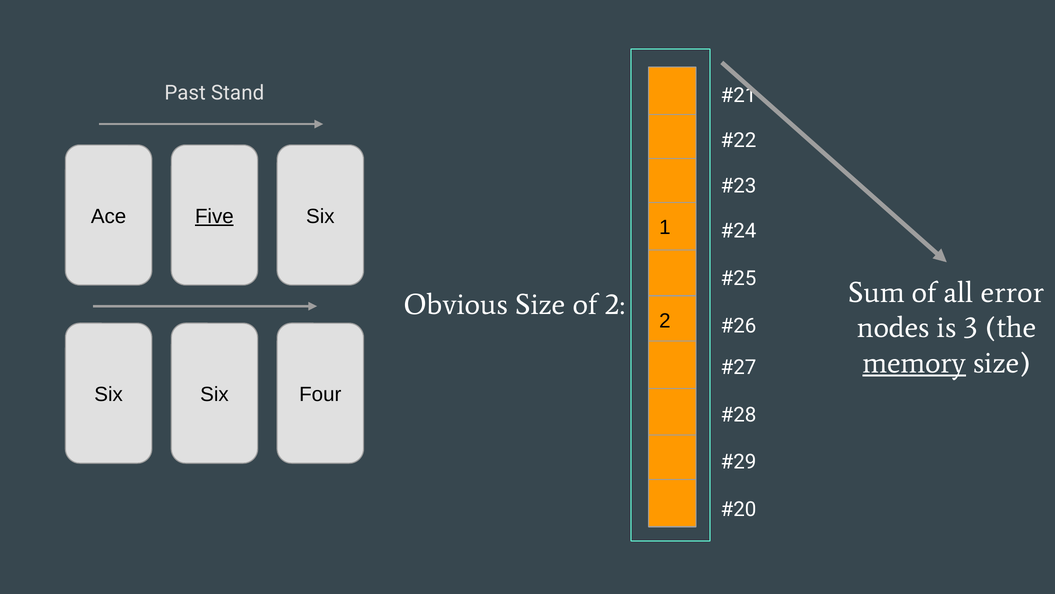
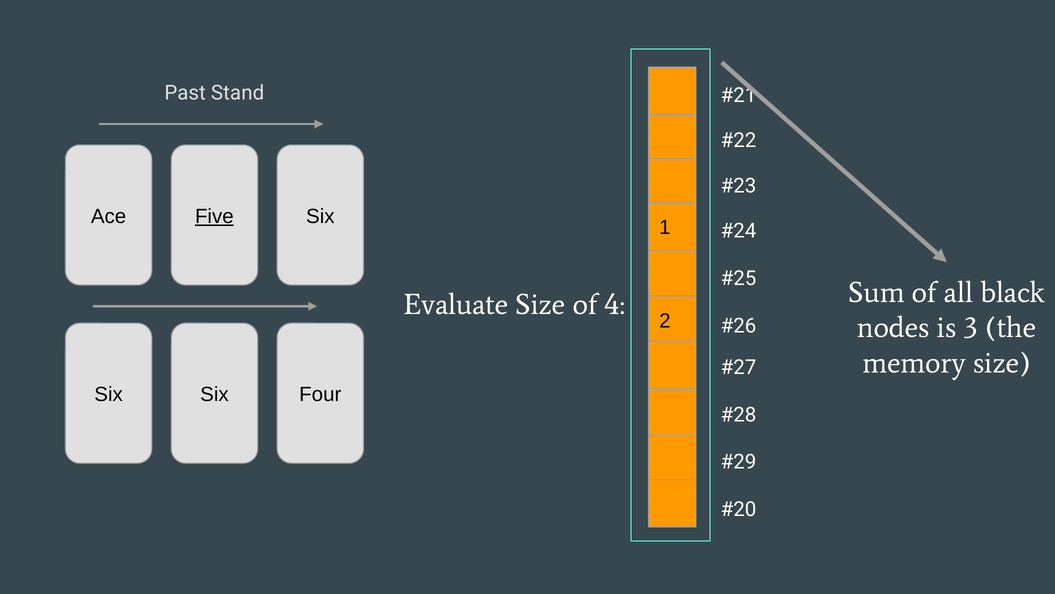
Obvious: Obvious -> Evaluate
of 2: 2 -> 4
error: error -> black
memory underline: present -> none
